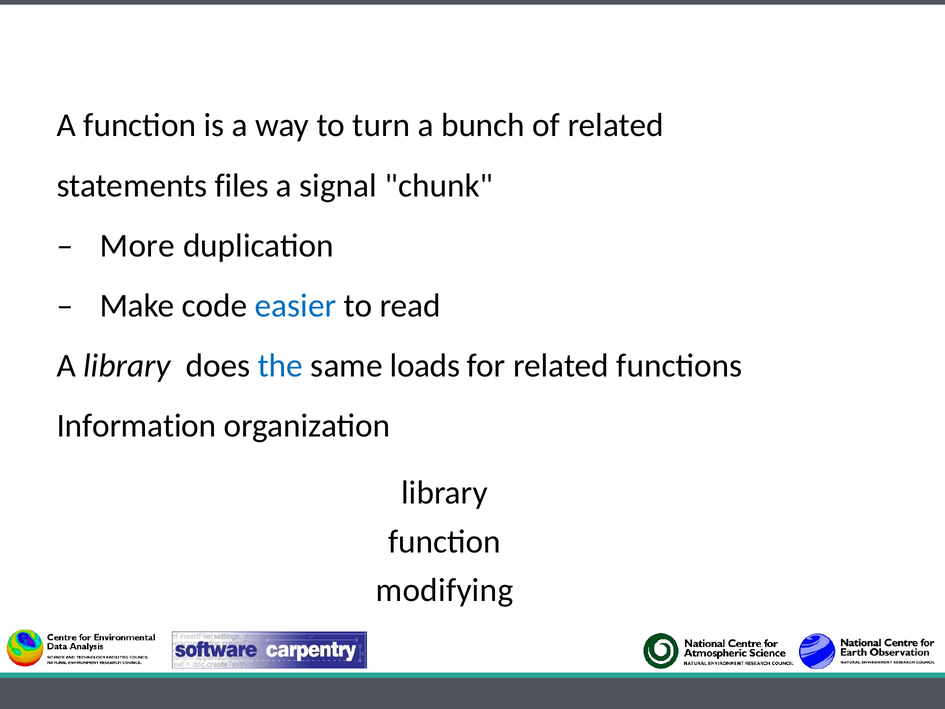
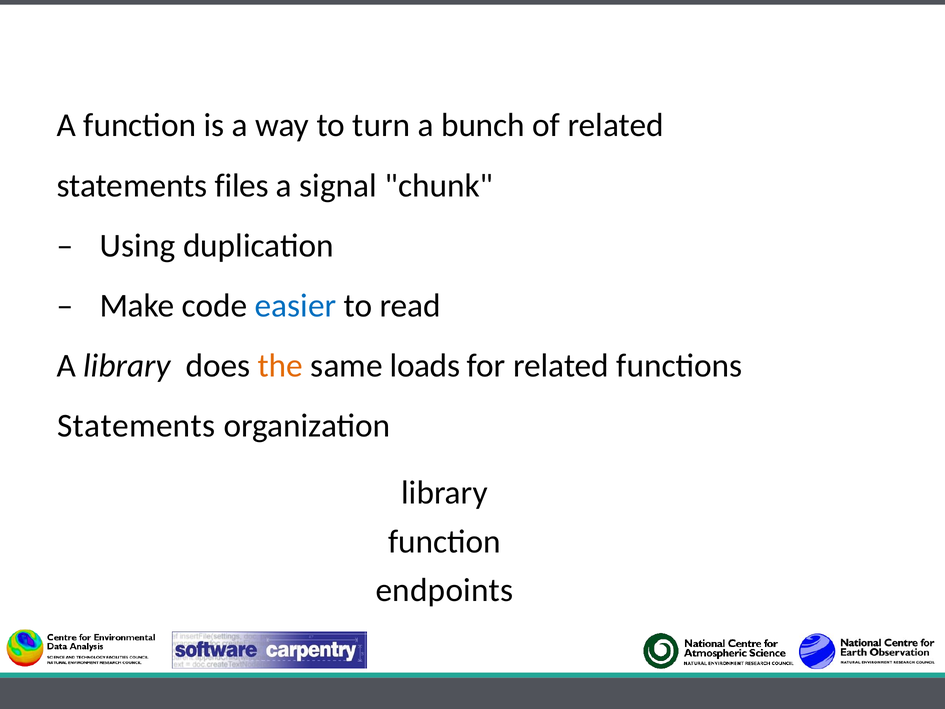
More: More -> Using
the colour: blue -> orange
Information at (137, 426): Information -> Statements
modifying: modifying -> endpoints
